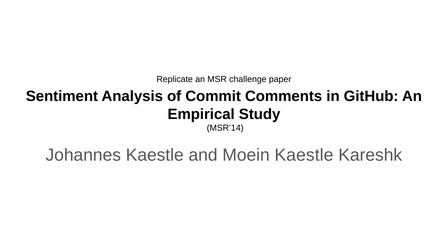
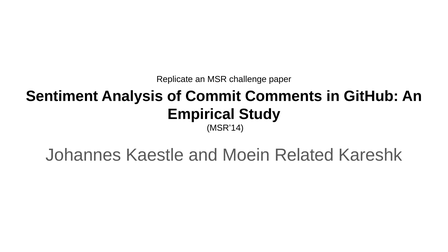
Moein Kaestle: Kaestle -> Related
